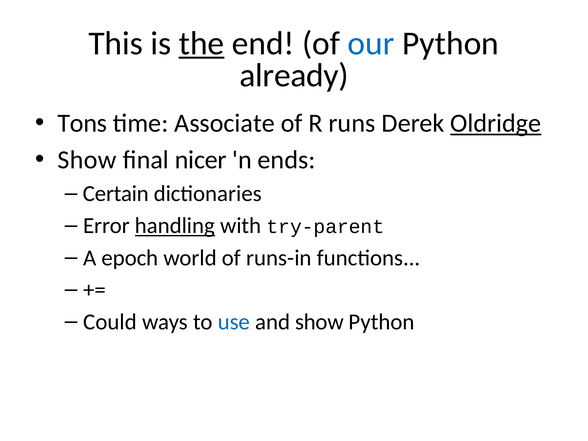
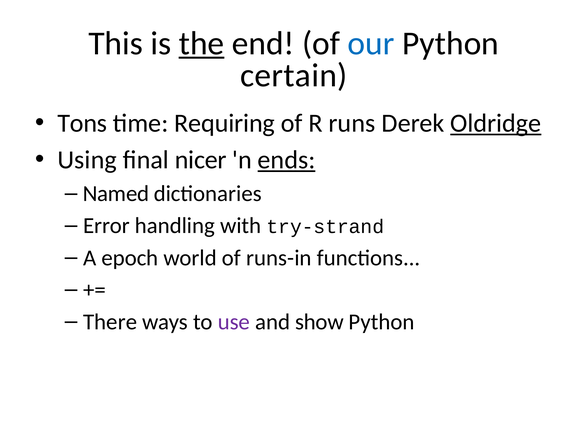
already: already -> certain
Associate: Associate -> Requiring
Show at (87, 160): Show -> Using
ends underline: none -> present
Certain: Certain -> Named
handling underline: present -> none
try-parent: try-parent -> try-strand
Could: Could -> There
use colour: blue -> purple
